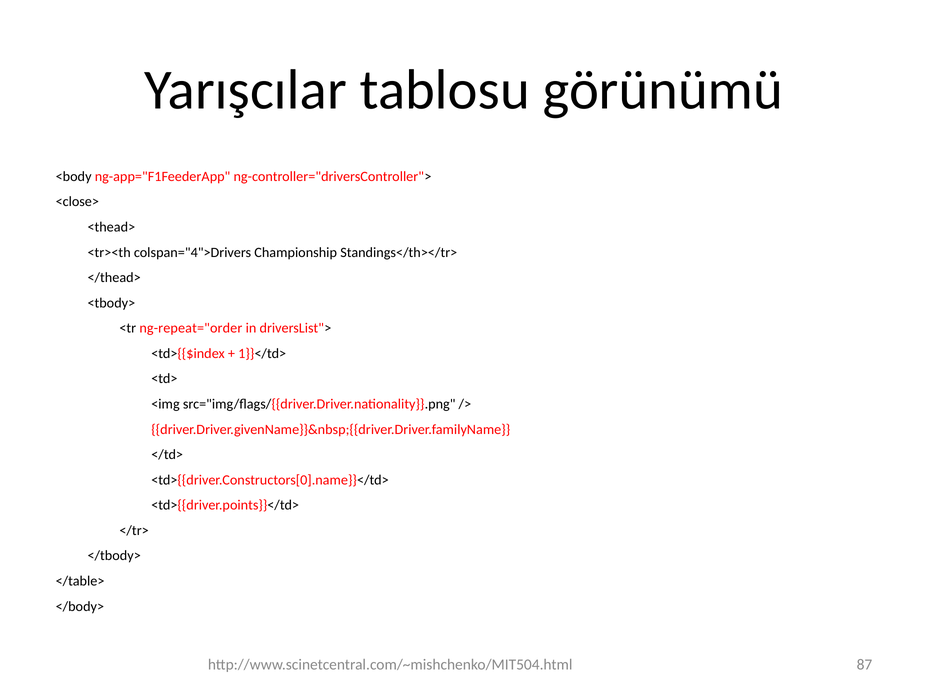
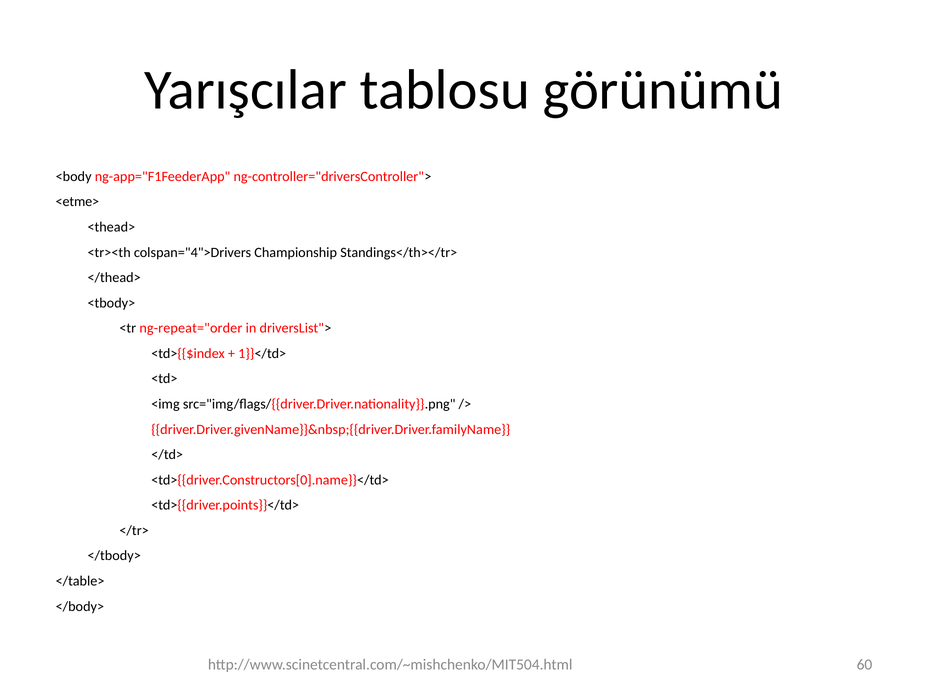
<close>: <close> -> <etme>
87: 87 -> 60
